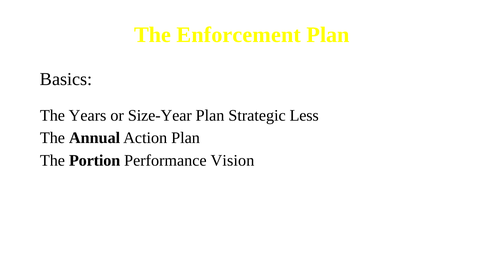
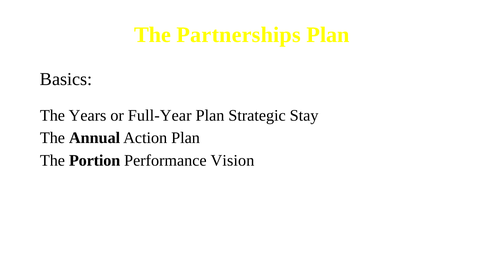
Enforcement: Enforcement -> Partnerships
Size-Year: Size-Year -> Full-Year
Less: Less -> Stay
